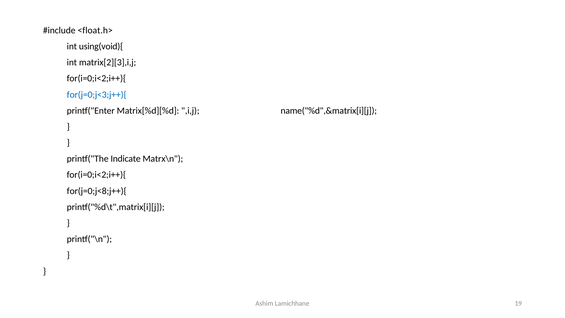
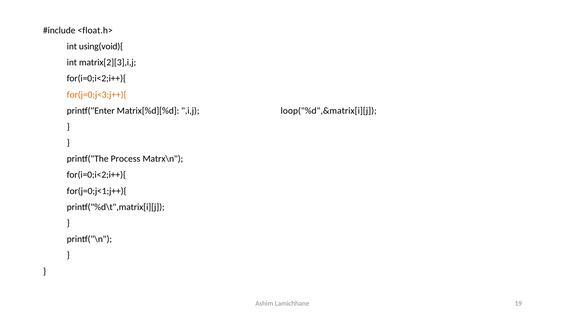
for(j=0;j<3;j++){ colour: blue -> orange
name("%d",&matrix[i][j: name("%d",&matrix[i][j -> loop("%d",&matrix[i][j
Indicate: Indicate -> Process
for(j=0;j<8;j++){: for(j=0;j<8;j++){ -> for(j=0;j<1;j++){
